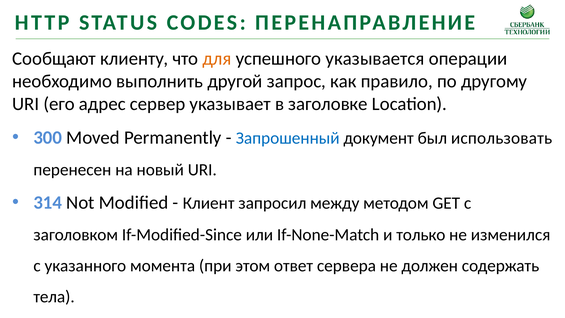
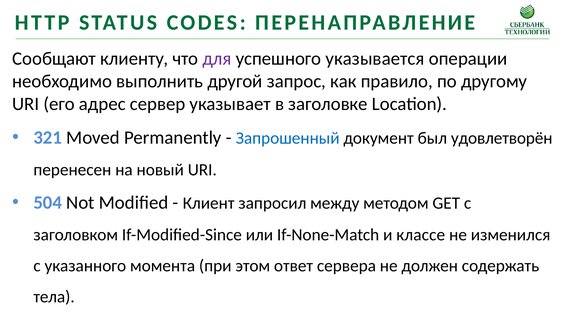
для colour: orange -> purple
300: 300 -> 321
использовать: использовать -> удовлетворён
314: 314 -> 504
только: только -> классе
